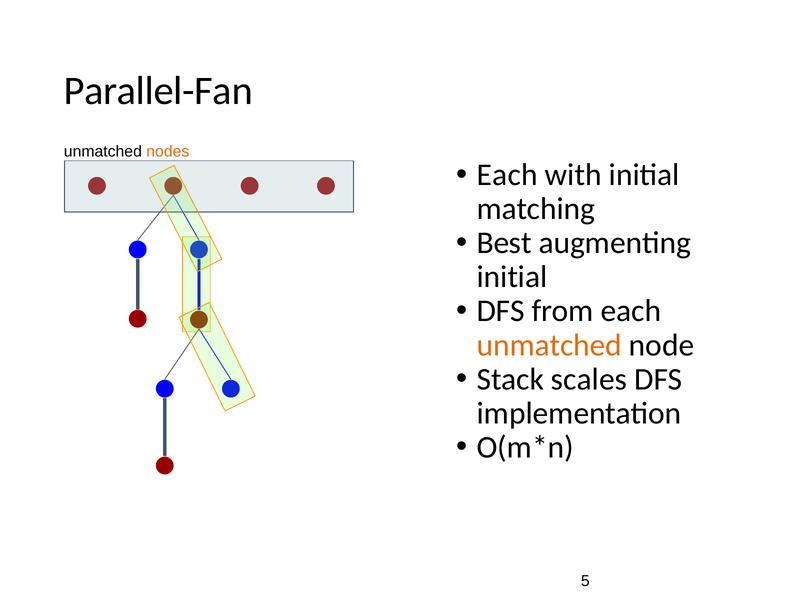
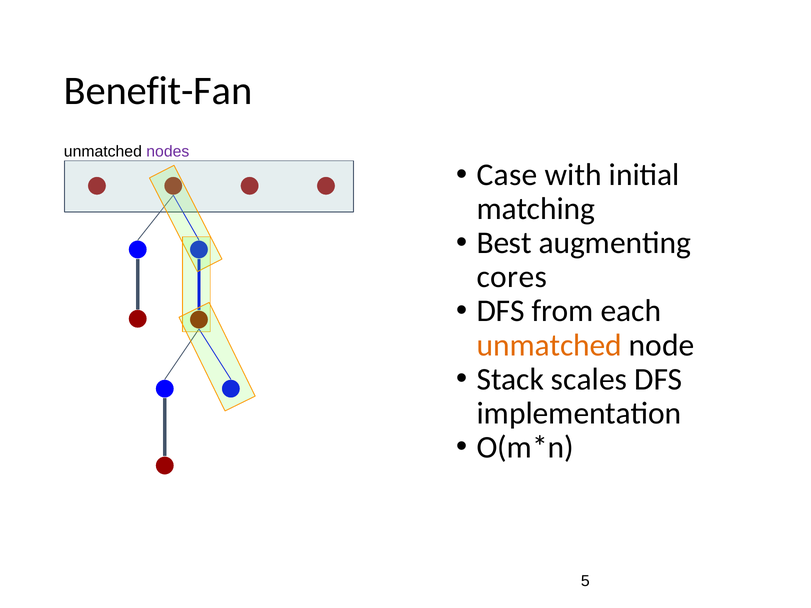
Parallel-Fan: Parallel-Fan -> Benefit-Fan
nodes colour: orange -> purple
Each at (507, 175): Each -> Case
initial at (512, 277): initial -> cores
